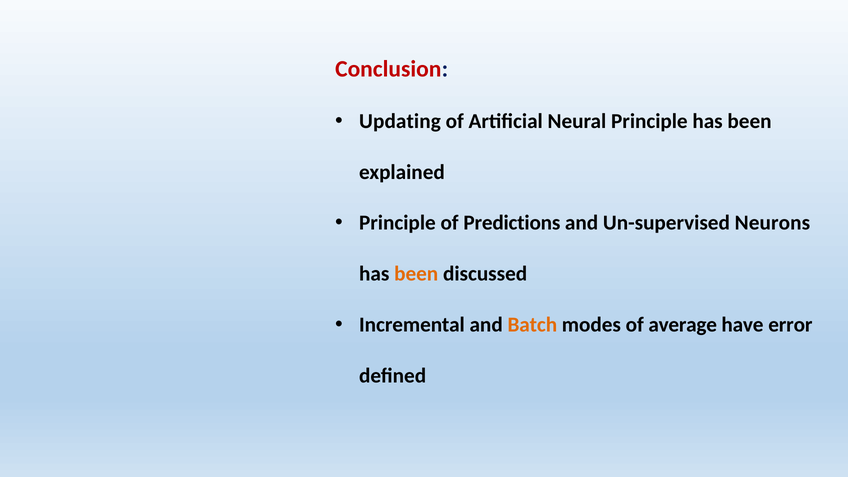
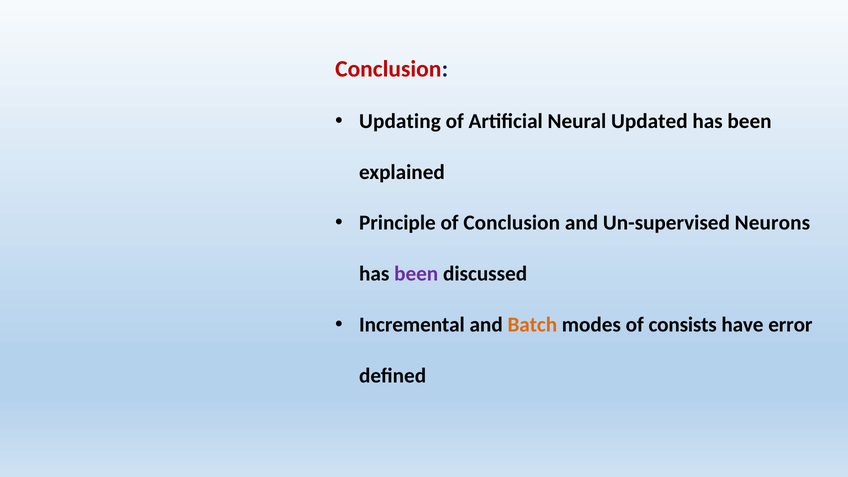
Neural Principle: Principle -> Updated
of Predictions: Predictions -> Conclusion
been at (416, 274) colour: orange -> purple
average: average -> consists
